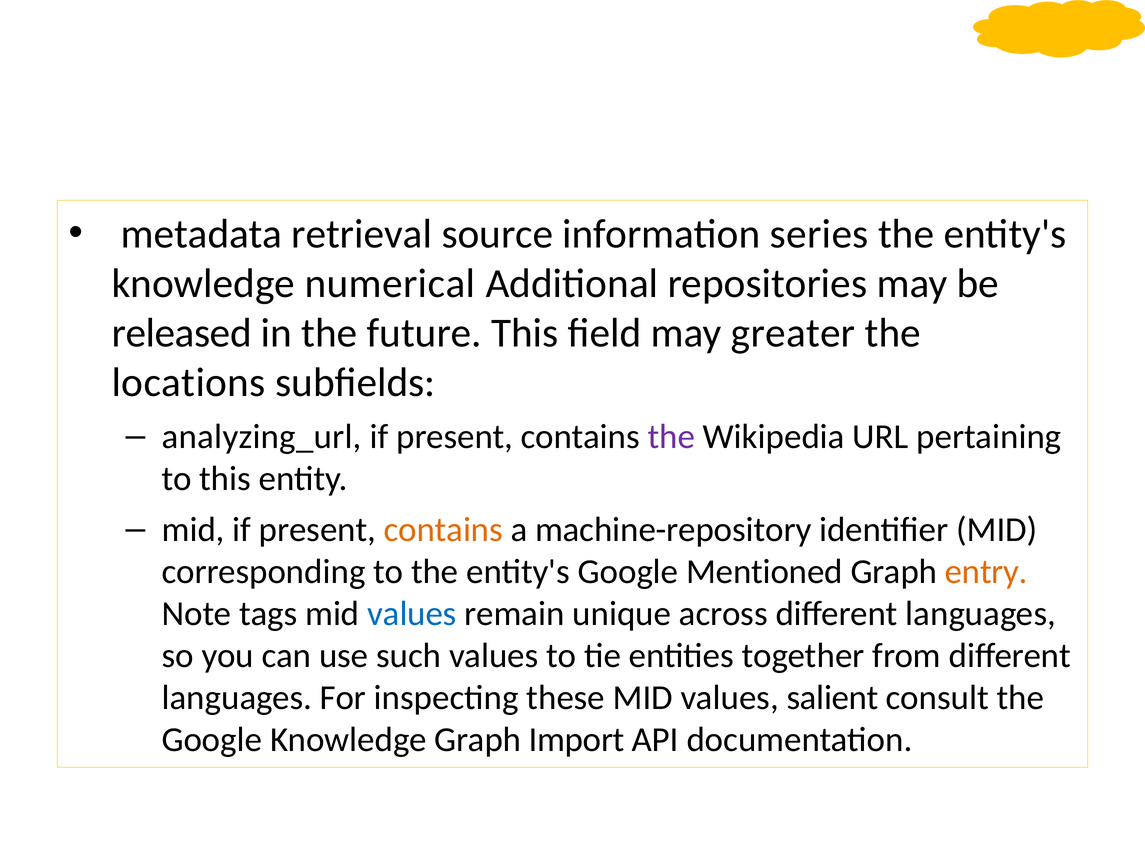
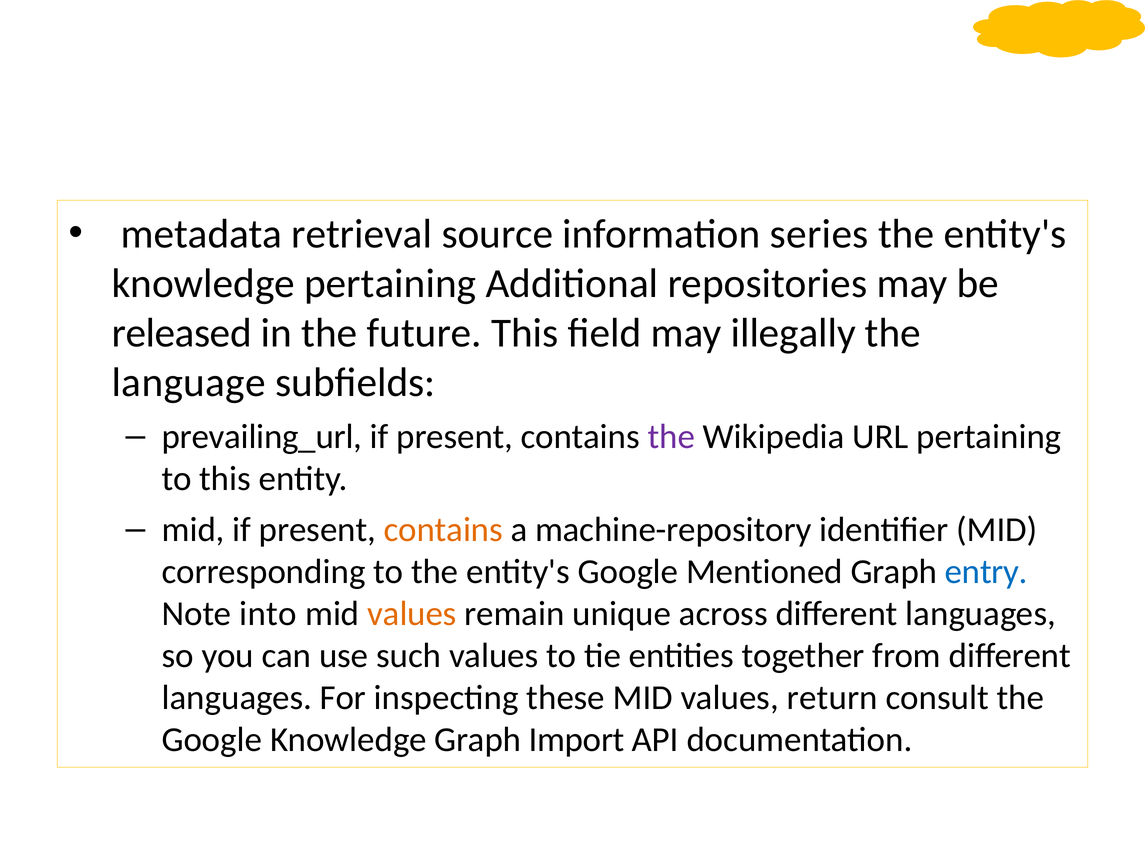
knowledge numerical: numerical -> pertaining
greater: greater -> illegally
locations: locations -> language
analyzing_url: analyzing_url -> prevailing_url
entry colour: orange -> blue
tags: tags -> into
values at (412, 614) colour: blue -> orange
salient: salient -> return
